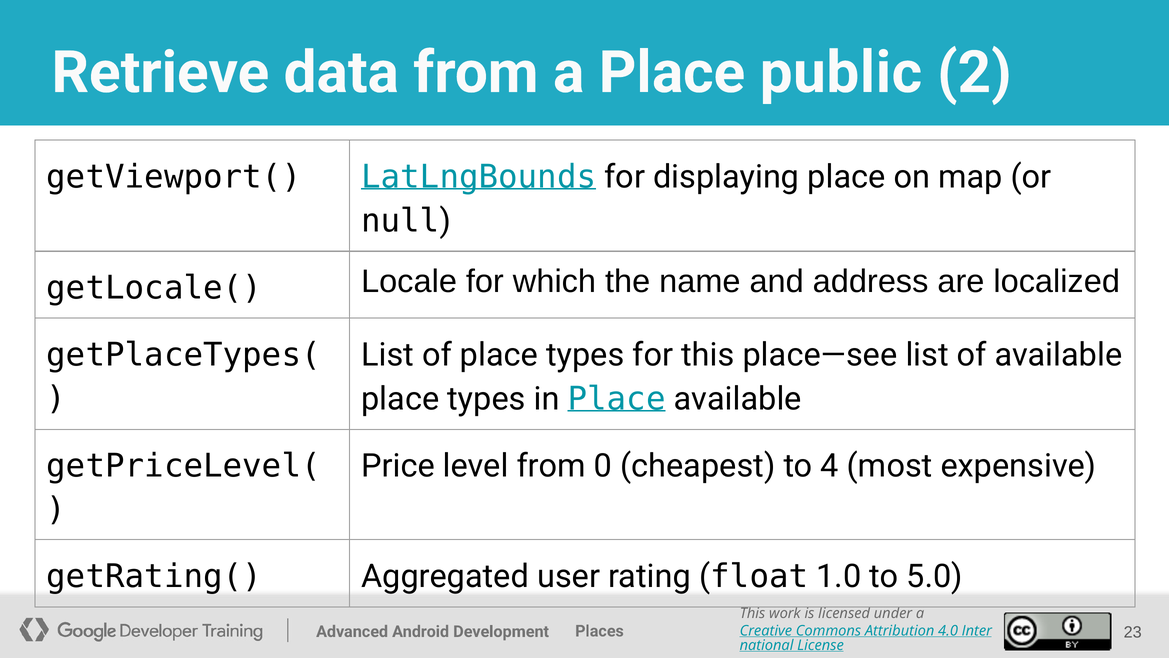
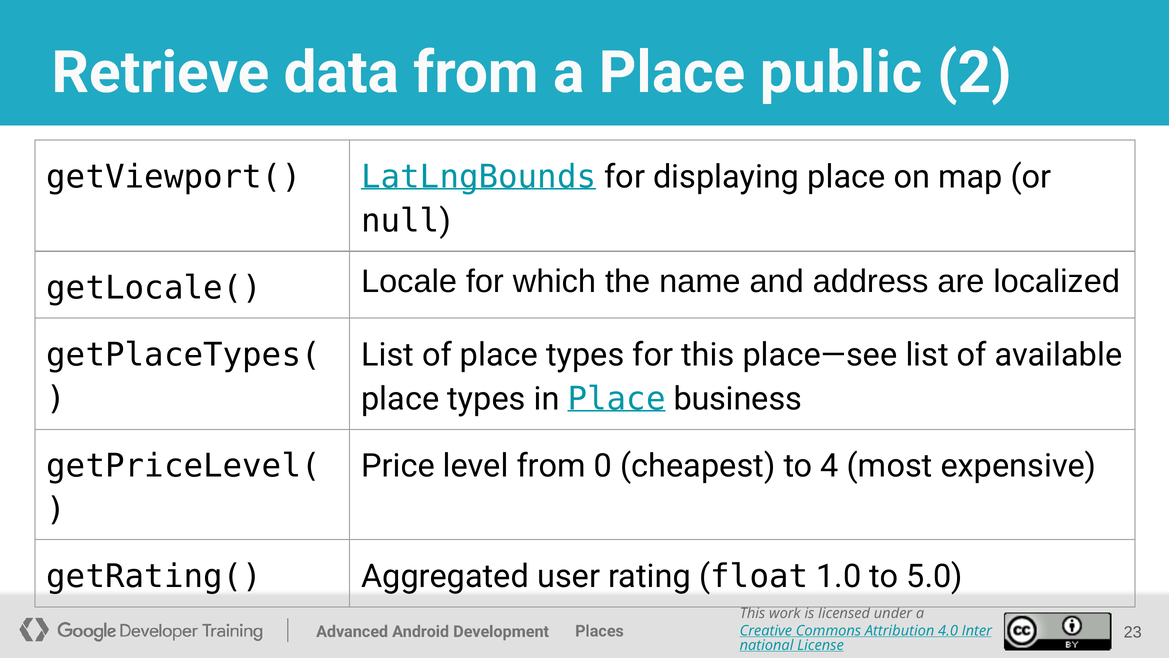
Place available: available -> business
